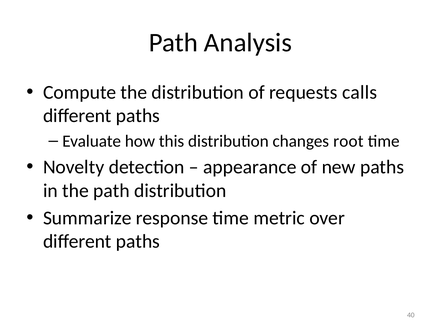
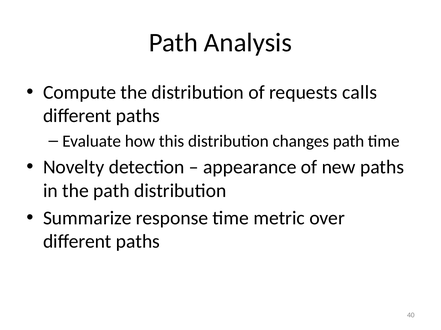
changes root: root -> path
